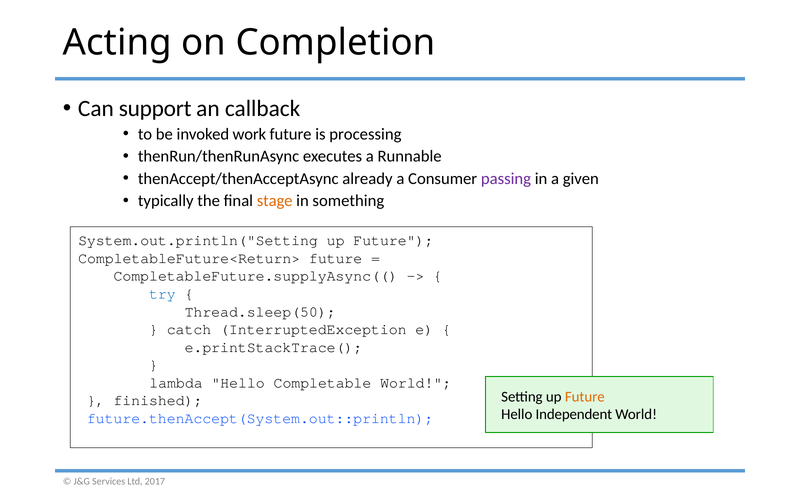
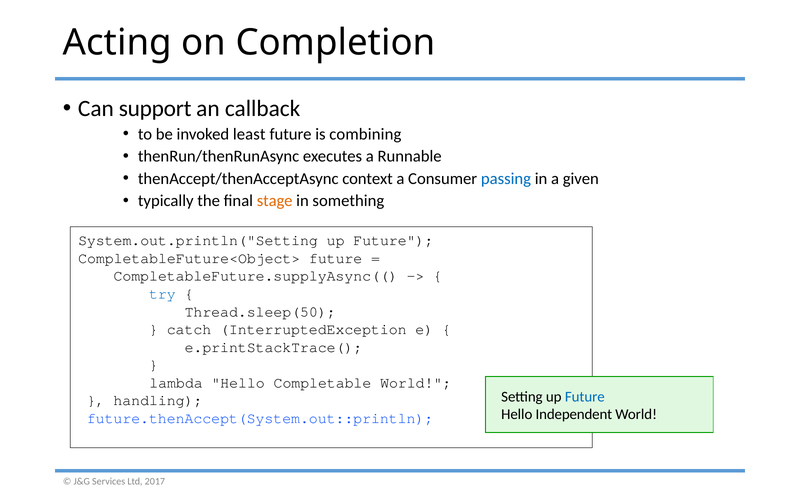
work: work -> least
processing: processing -> combining
already: already -> context
passing colour: purple -> blue
CompletableFuture<Return>: CompletableFuture<Return> -> CompletableFuture<Object>
Future at (585, 397) colour: orange -> blue
finished: finished -> handling
